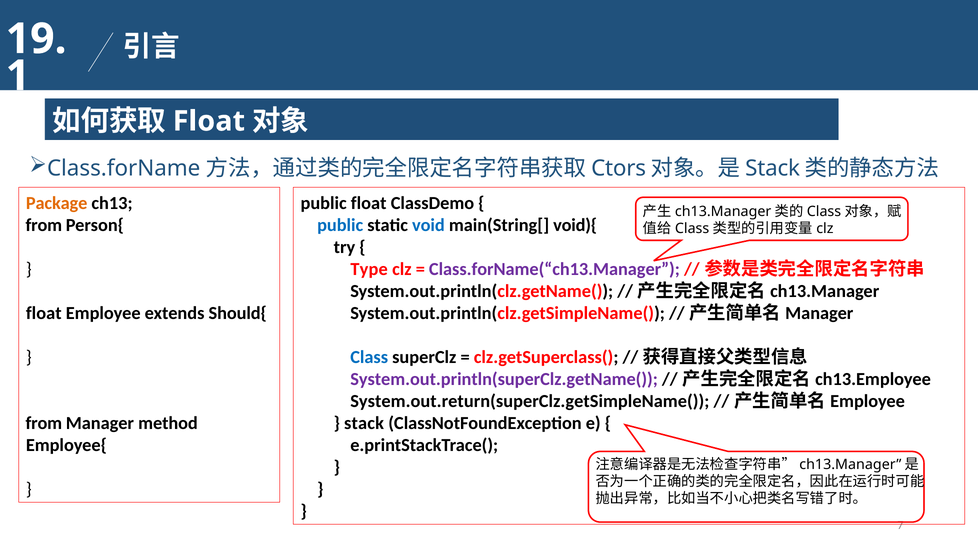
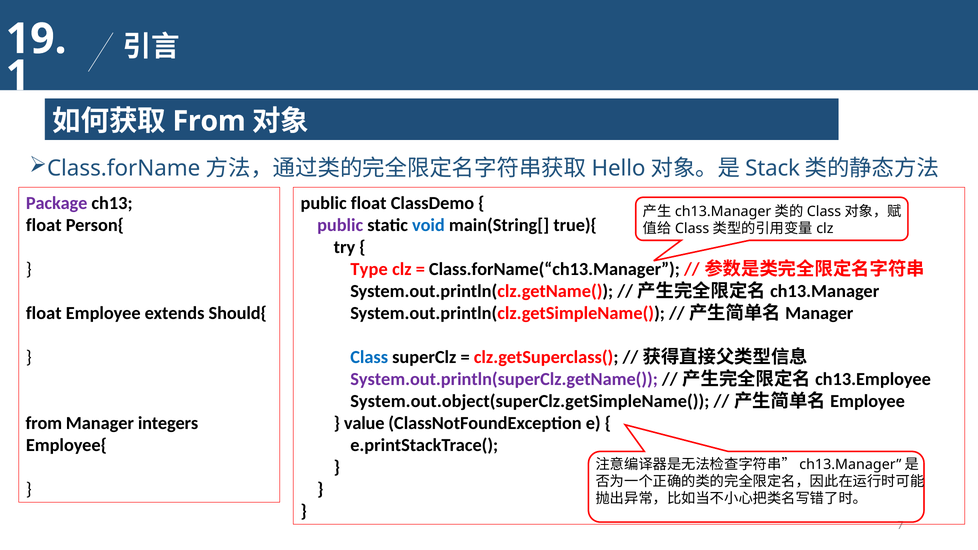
Float at (209, 121): Float -> From
Ctors: Ctors -> Hello
Package colour: orange -> purple
from at (44, 225): from -> float
public at (340, 225) colour: blue -> purple
void){: void){ -> true){
Class.forName(“ch13.Manager colour: purple -> black
System.out.return(superClz.getSimpleName(: System.out.return(superClz.getSimpleName( -> System.out.object(superClz.getSimpleName(
method: method -> integers
stack at (364, 423): stack -> value
